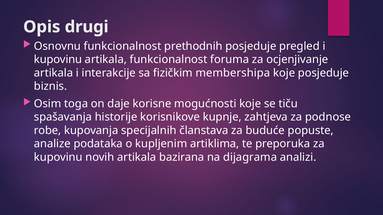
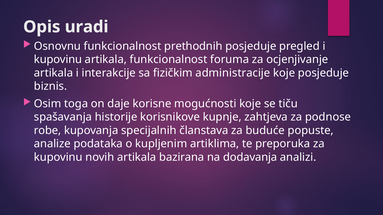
drugi: drugi -> uradi
membershipa: membershipa -> administracije
dijagrama: dijagrama -> dodavanja
